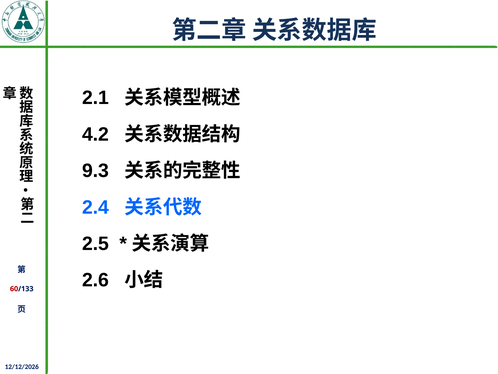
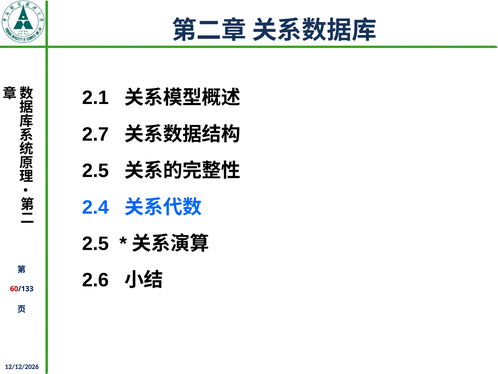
4.2: 4.2 -> 2.7
9.3 at (96, 171): 9.3 -> 2.5
